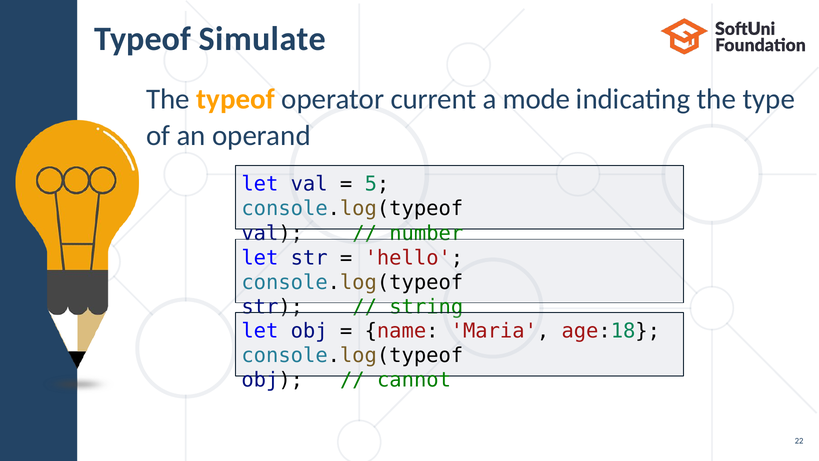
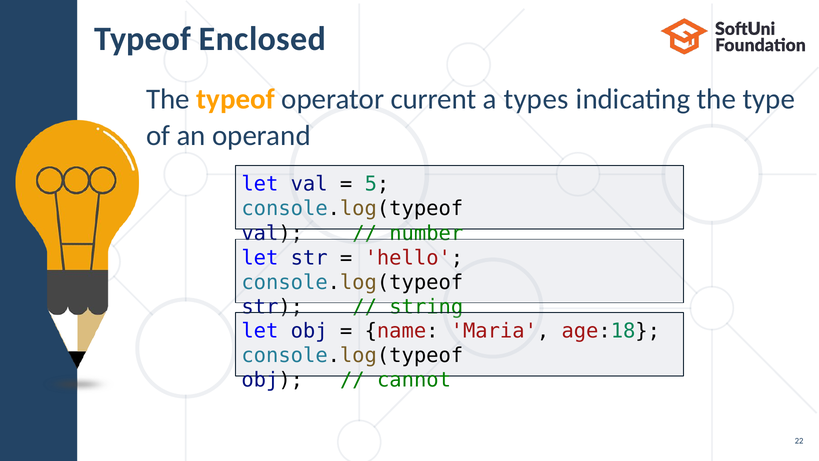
Simulate: Simulate -> Enclosed
mode: mode -> types
